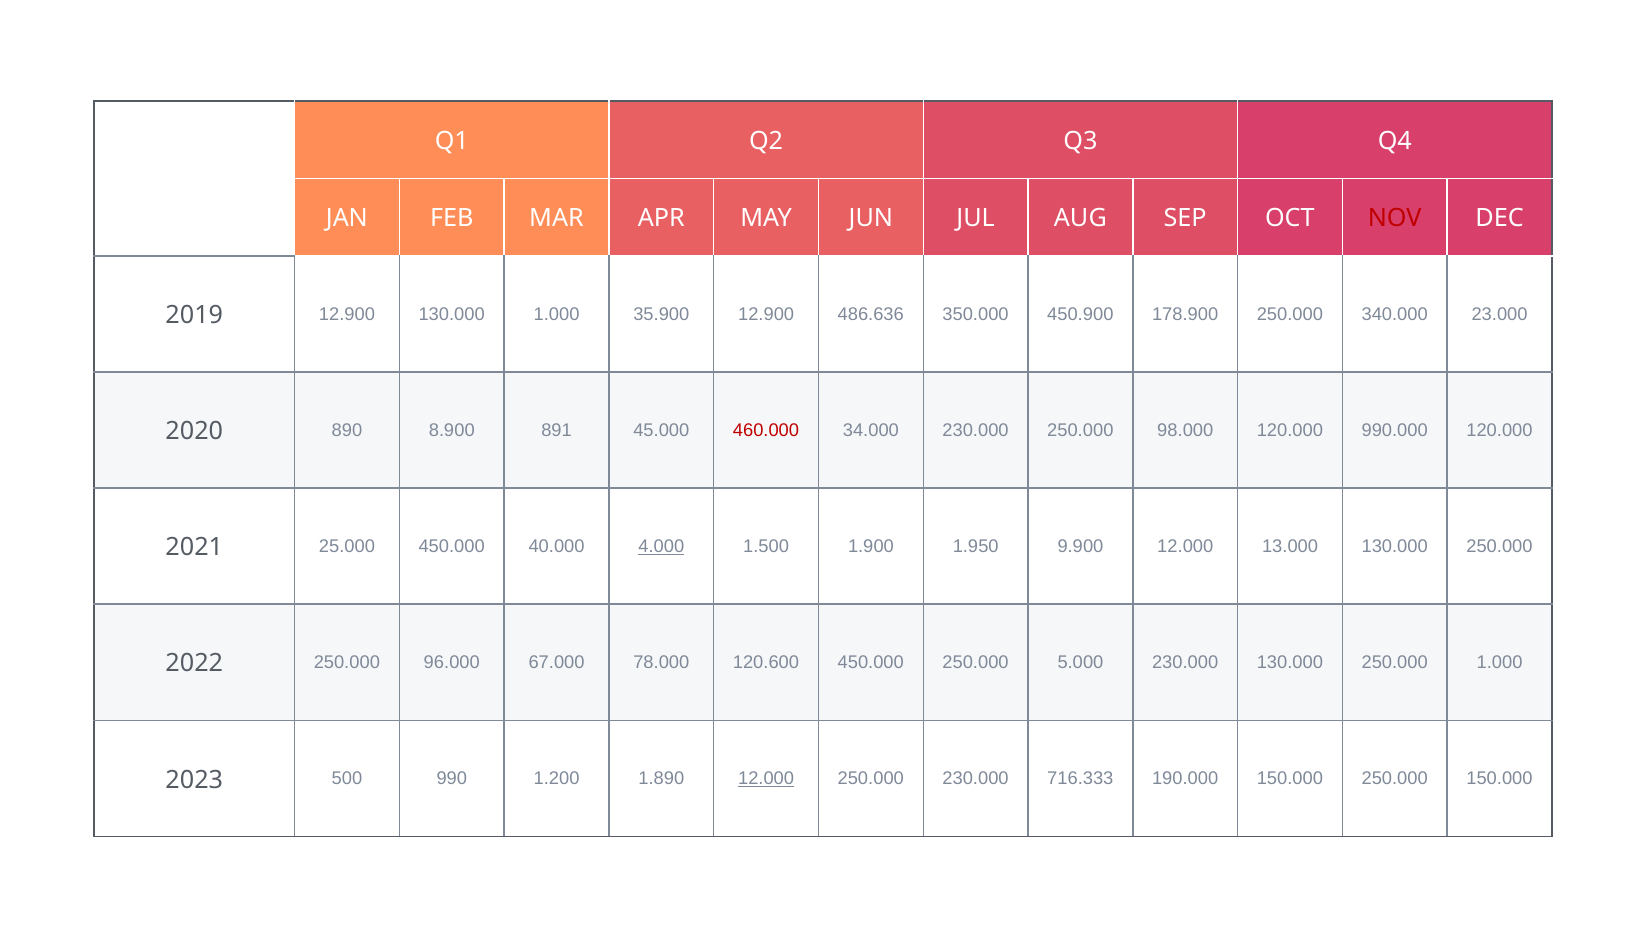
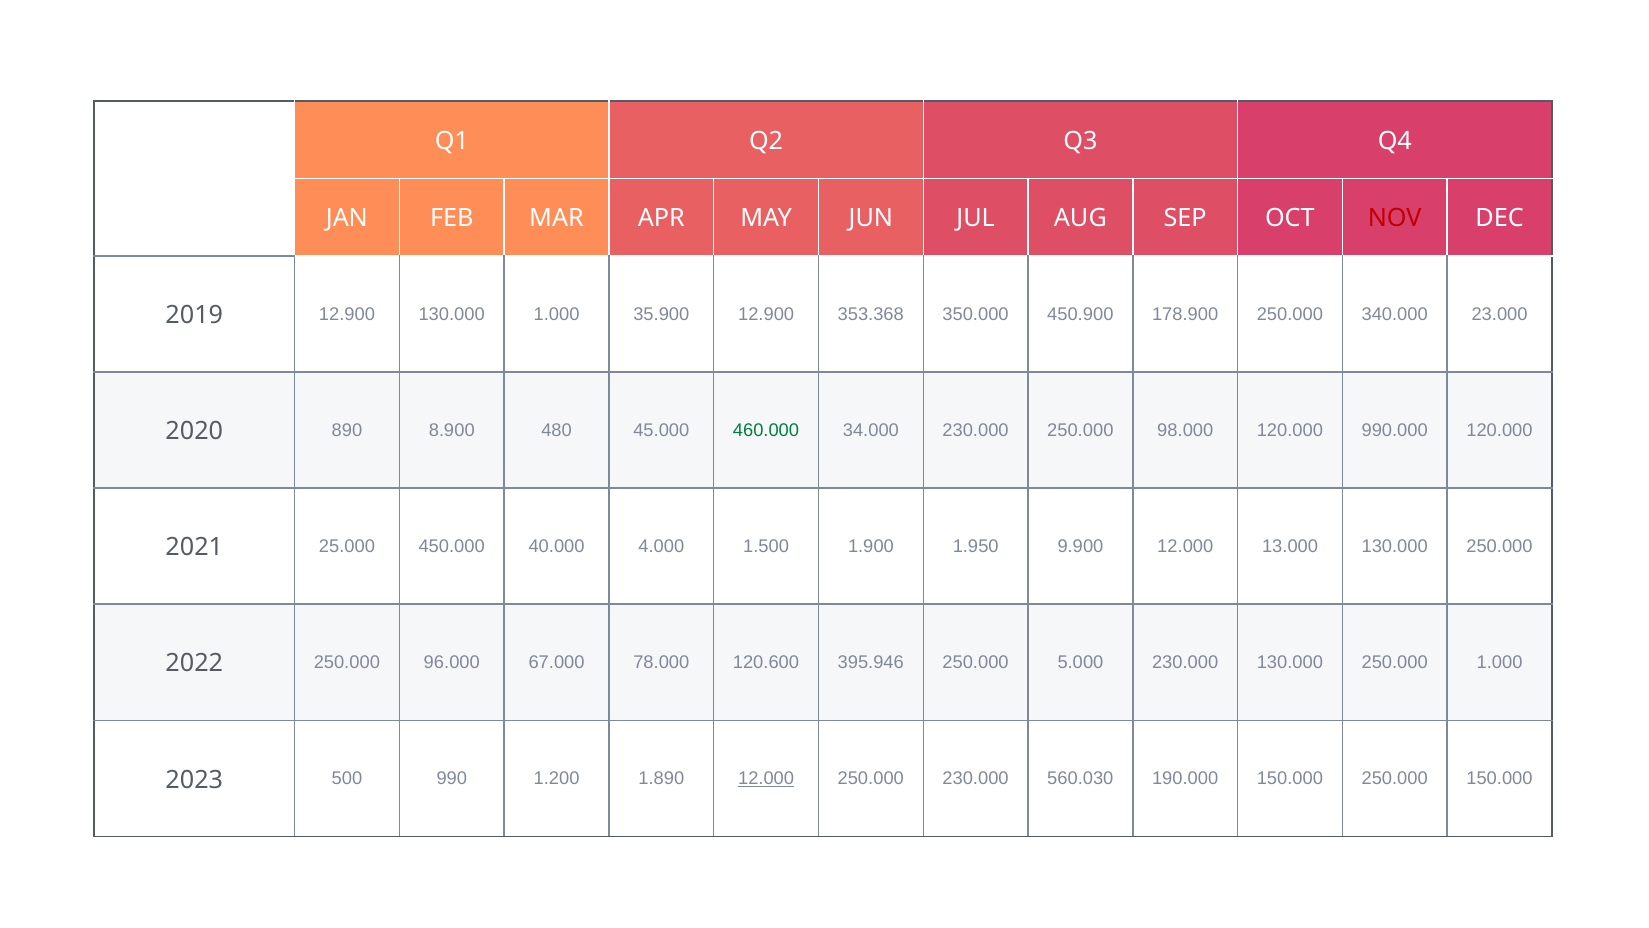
486.636: 486.636 -> 353.368
891: 891 -> 480
460.000 colour: red -> green
4.000 underline: present -> none
120.600 450.000: 450.000 -> 395.946
716.333: 716.333 -> 560.030
